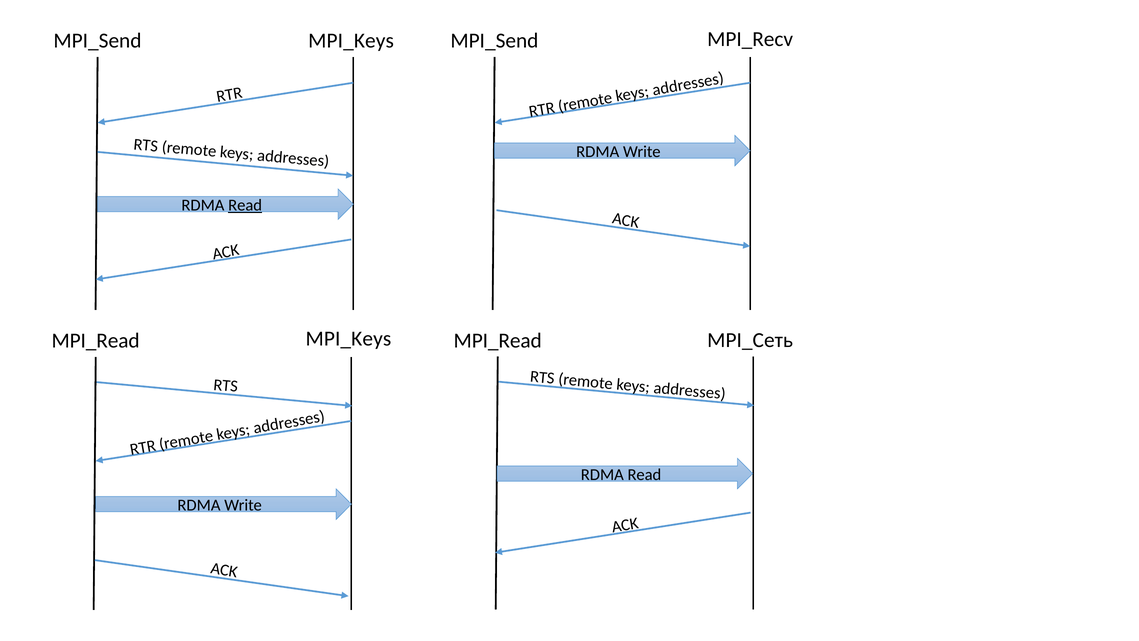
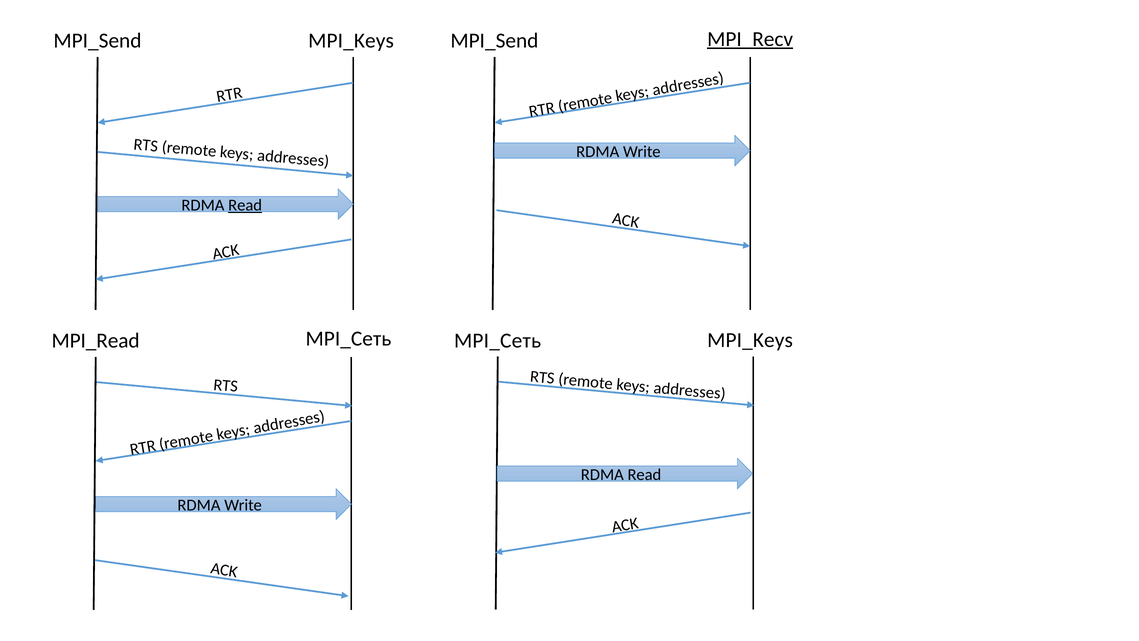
MPI_Recv underline: none -> present
MPI_Keys at (348, 338): MPI_Keys -> MPI_Сеть
MPI_Read at (498, 340): MPI_Read -> MPI_Сеть
MPI_Сеть at (750, 340): MPI_Сеть -> MPI_Keys
